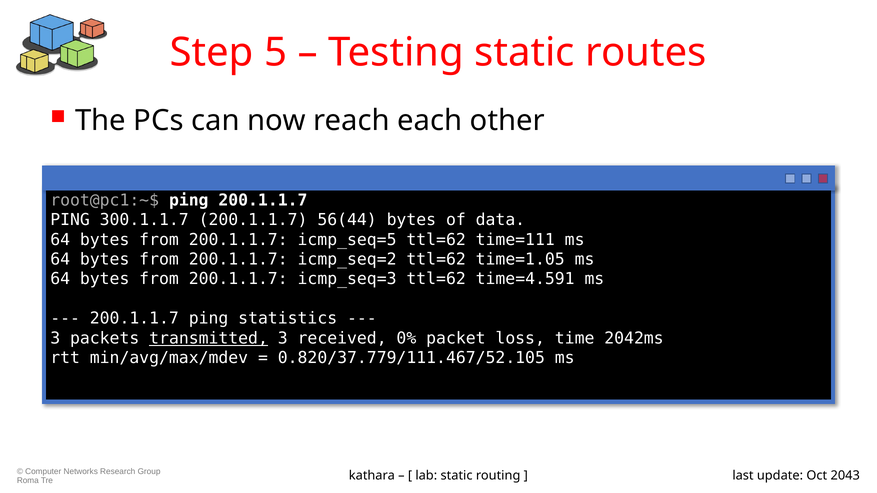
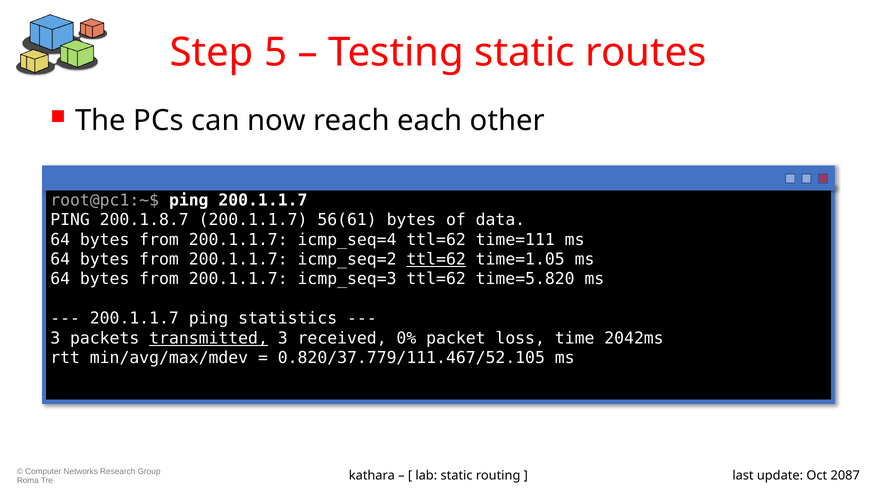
300.1.1.7: 300.1.1.7 -> 200.1.8.7
56(44: 56(44 -> 56(61
icmp_seq=5: icmp_seq=5 -> icmp_seq=4
ttl=62 at (436, 260) underline: none -> present
time=4.591: time=4.591 -> time=5.820
2043: 2043 -> 2087
